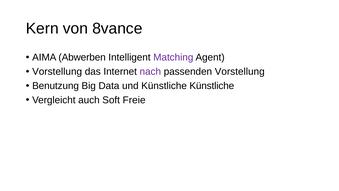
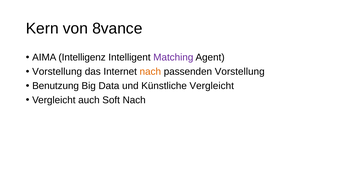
Abwerben: Abwerben -> Intelligenz
nach at (150, 72) colour: purple -> orange
Künstliche Künstliche: Künstliche -> Vergleicht
Soft Freie: Freie -> Nach
